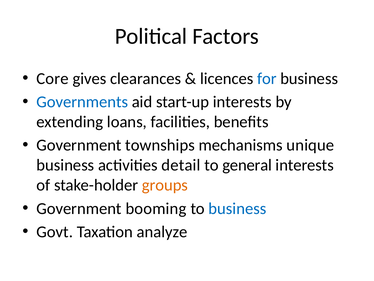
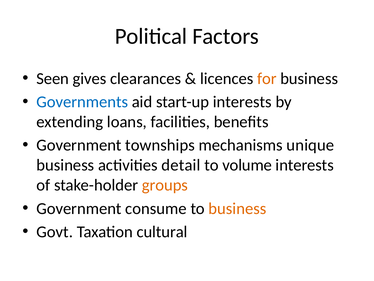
Core: Core -> Seen
for colour: blue -> orange
general: general -> volume
booming: booming -> consume
business at (237, 208) colour: blue -> orange
analyze: analyze -> cultural
